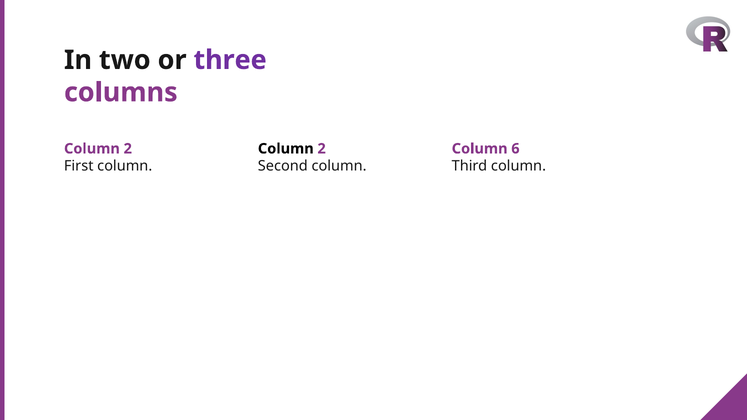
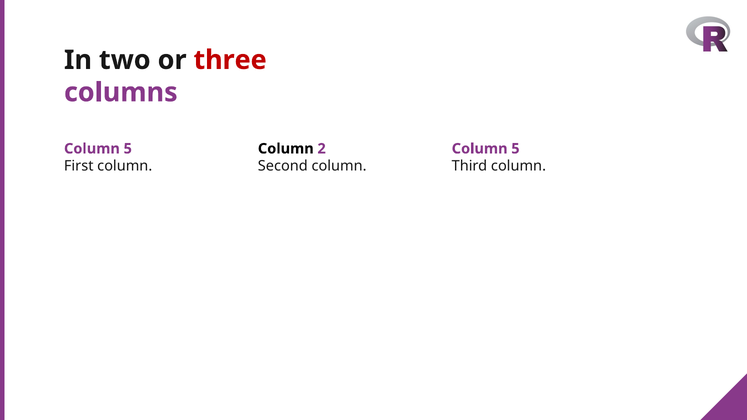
three colour: purple -> red
2 at (128, 149): 2 -> 5
6 at (515, 149): 6 -> 5
